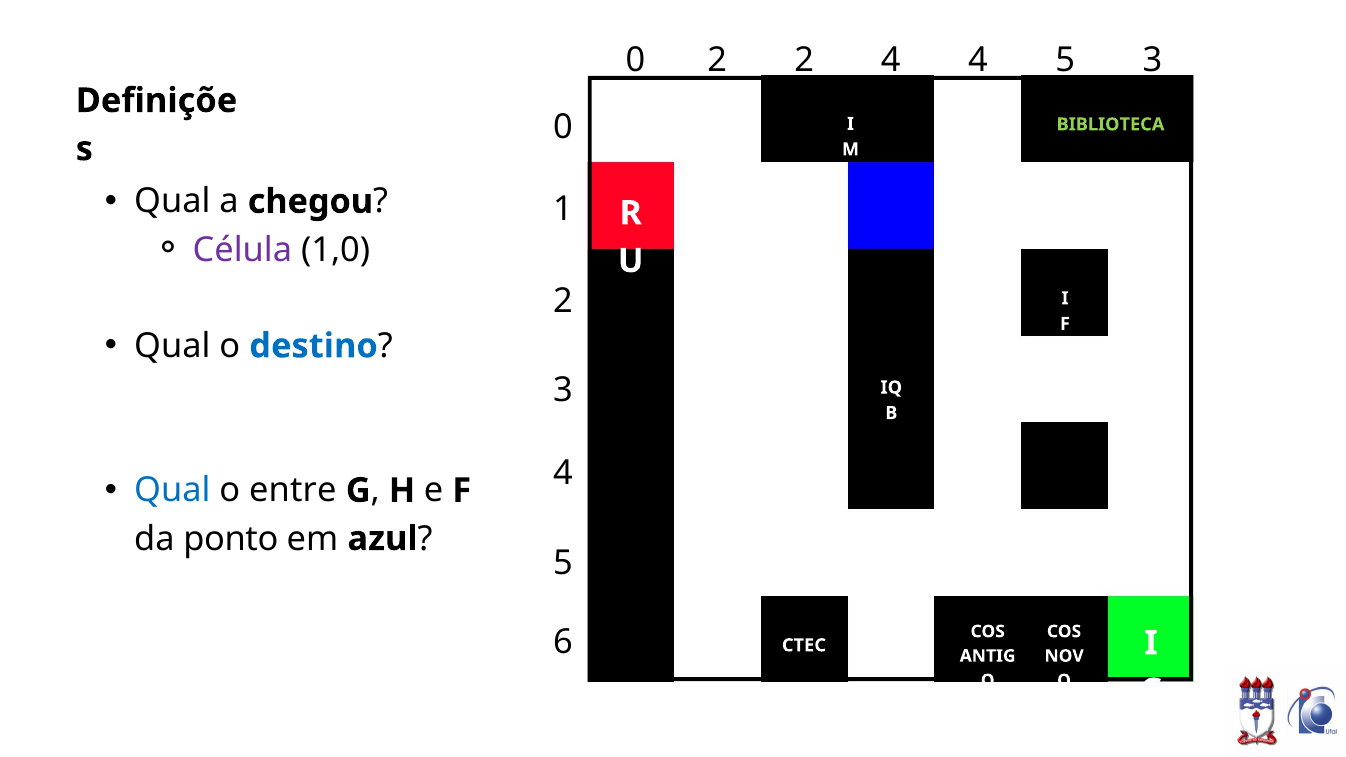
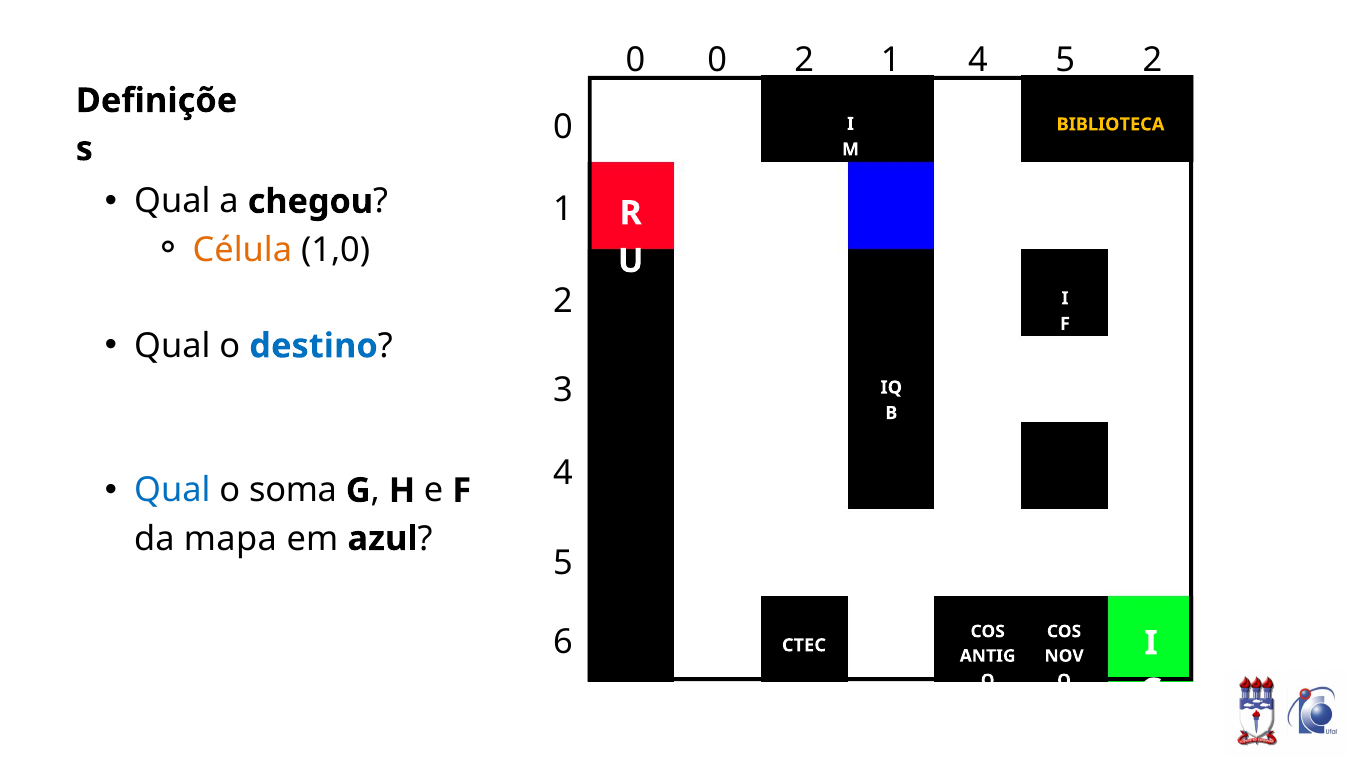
0 2: 2 -> 0
2 4: 4 -> 1
5 3: 3 -> 2
BIBLIOTECA colour: light green -> yellow
Célula colour: purple -> orange
entre: entre -> soma
ponto: ponto -> mapa
